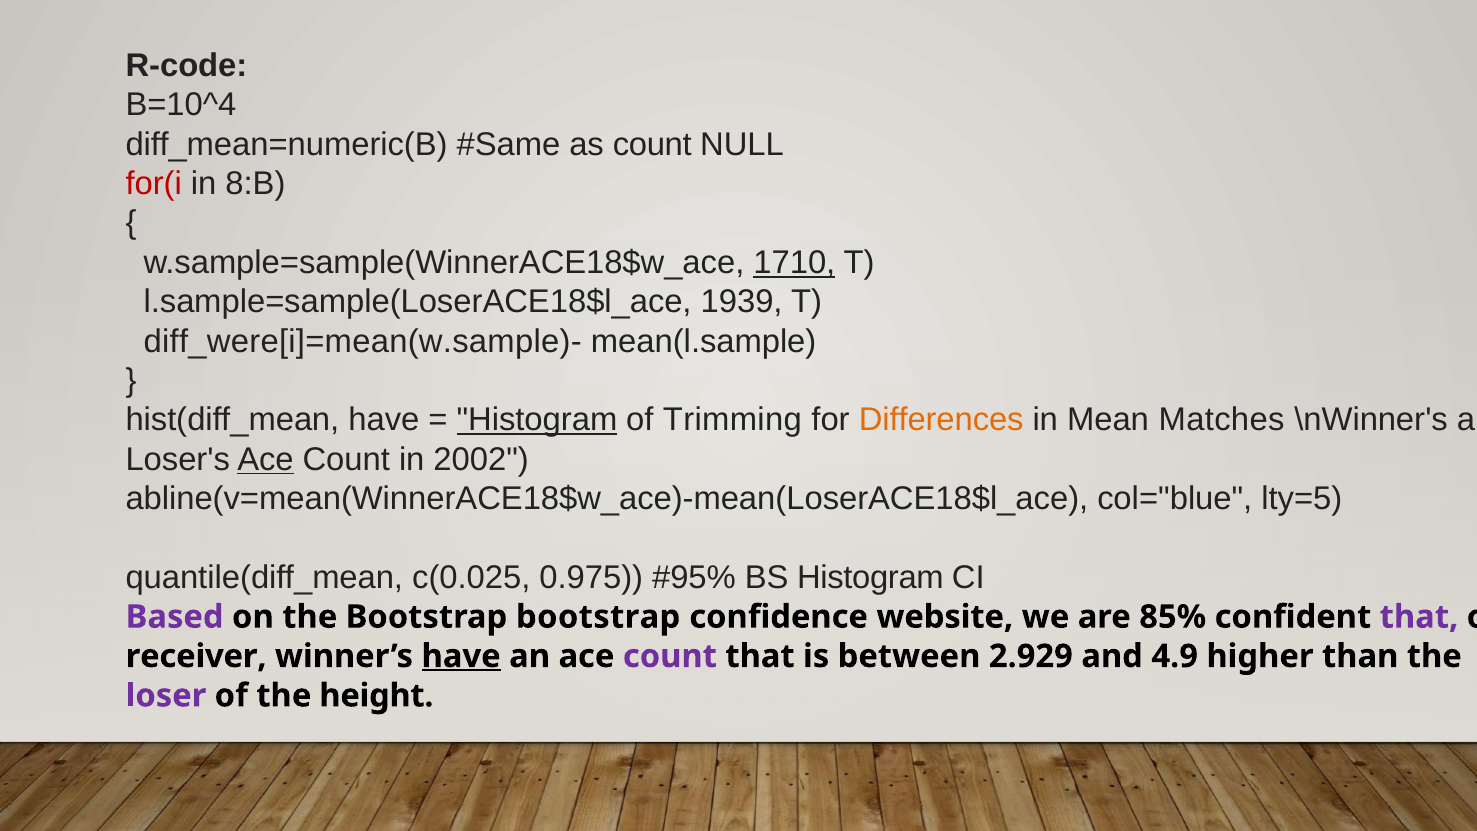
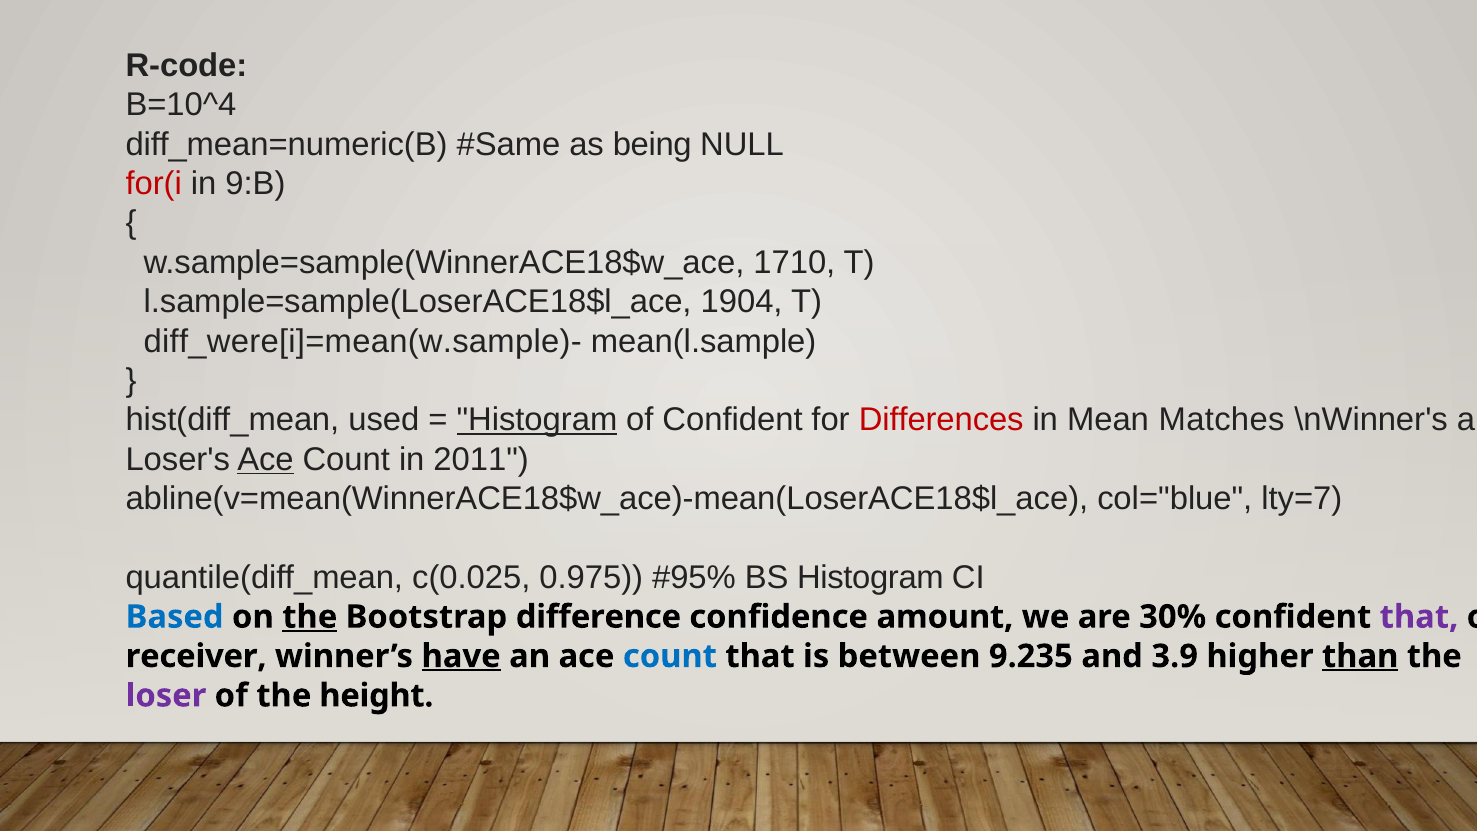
as count: count -> being
8:B: 8:B -> 9:B
1710 underline: present -> none
1939: 1939 -> 1904
hist(diff_mean have: have -> used
of Trimming: Trimming -> Confident
Differences colour: orange -> red
2002: 2002 -> 2011
lty=5: lty=5 -> lty=7
Based colour: purple -> blue
the at (310, 617) underline: none -> present
Bootstrap bootstrap: bootstrap -> difference
website: website -> amount
85%: 85% -> 30%
count at (670, 656) colour: purple -> blue
2.929: 2.929 -> 9.235
4.9: 4.9 -> 3.9
than underline: none -> present
